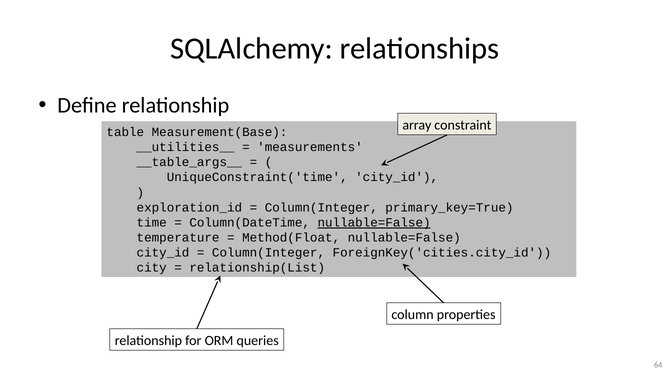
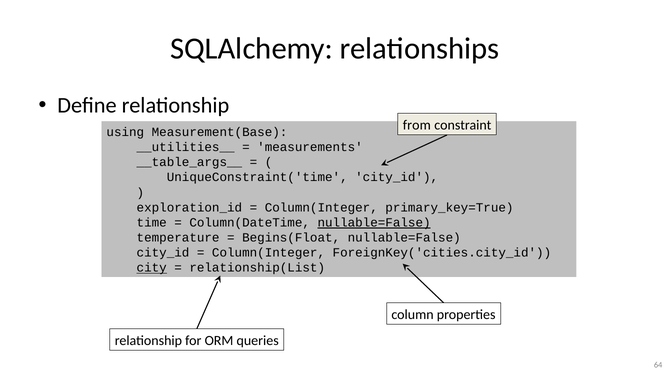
array: array -> from
table: table -> using
Method(Float: Method(Float -> Begins(Float
city underline: none -> present
